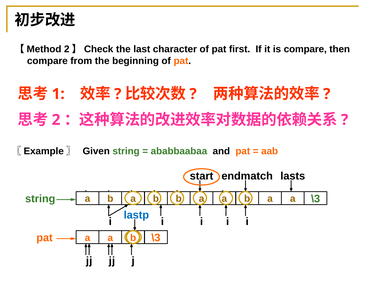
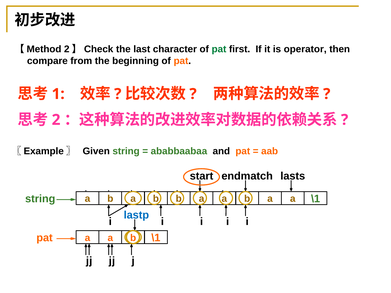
pat at (219, 49) colour: black -> green
is compare: compare -> operator
a \3: \3 -> \1
b \3: \3 -> \1
